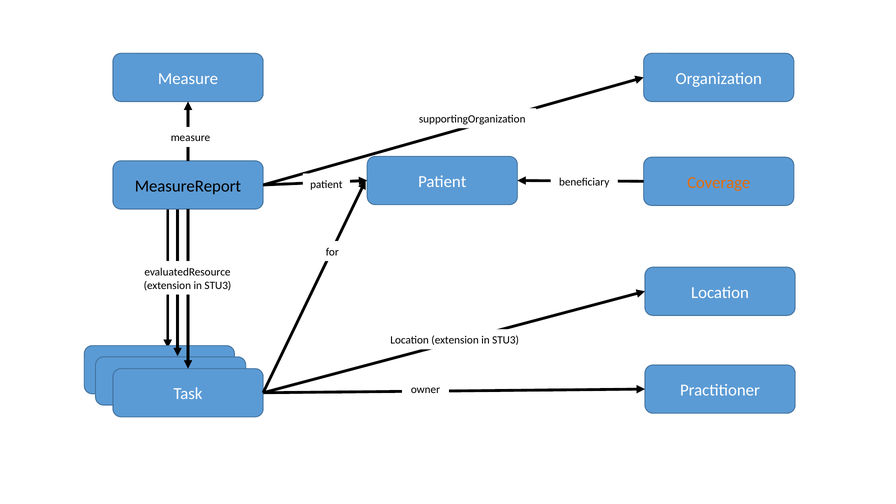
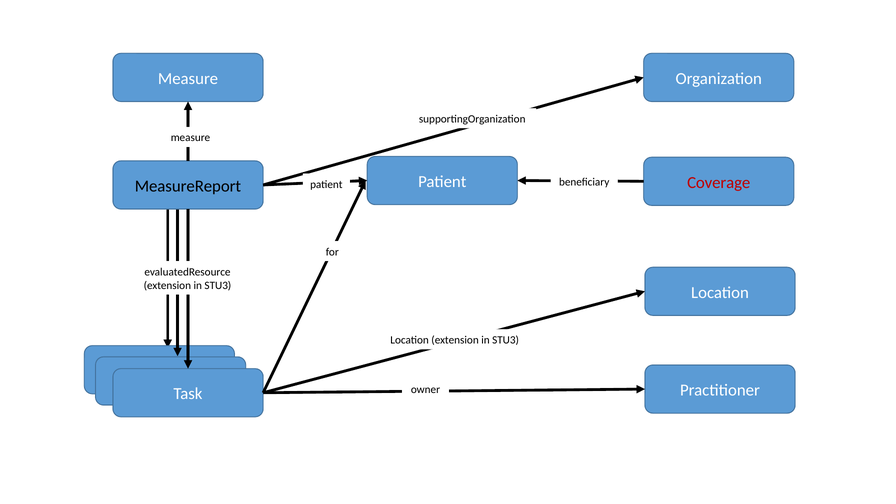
Coverage colour: orange -> red
